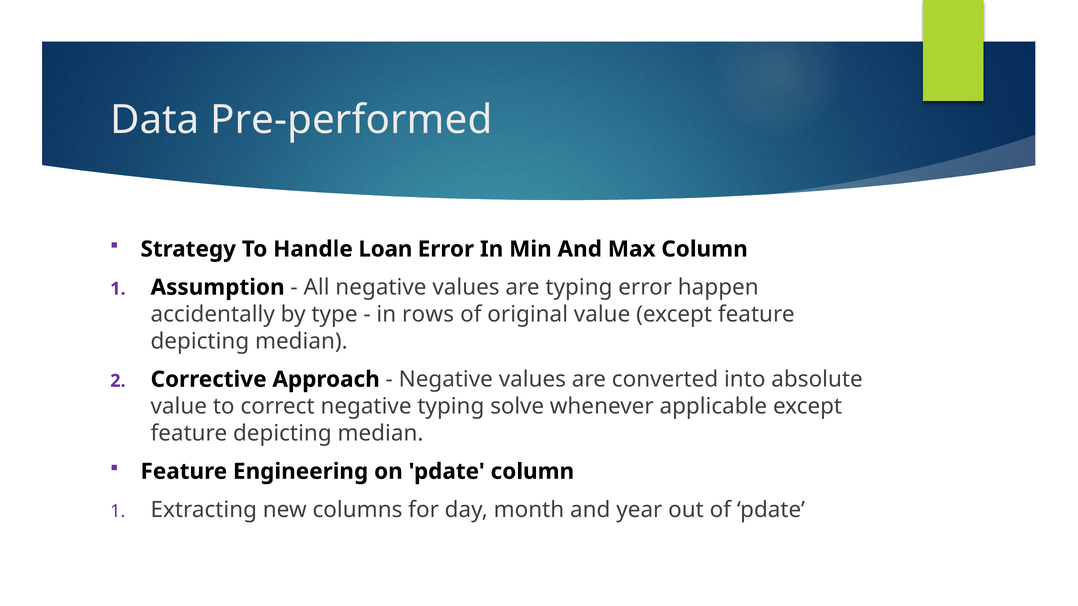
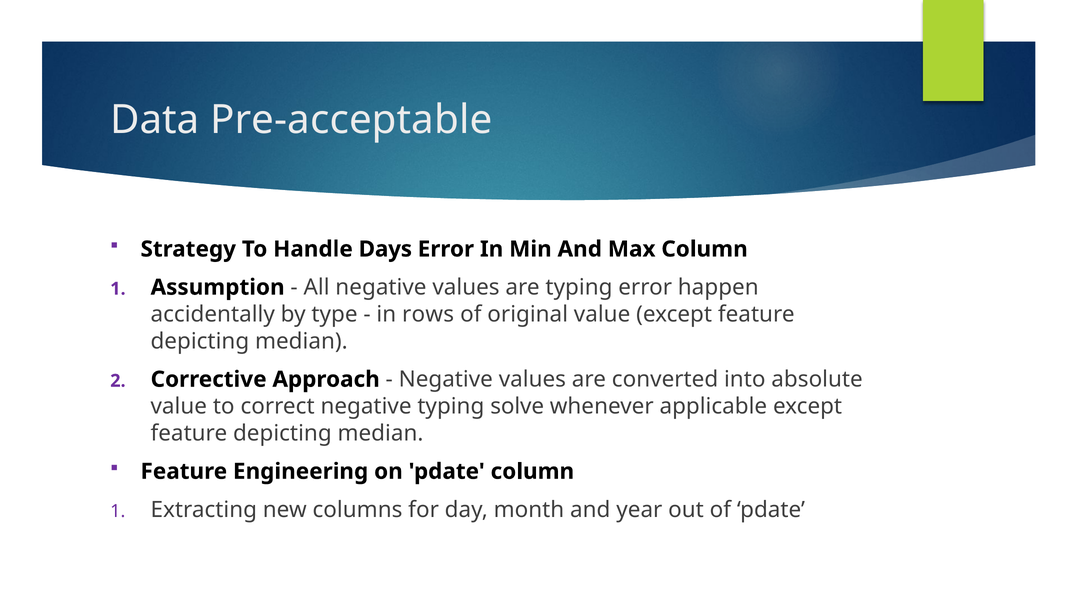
Pre-performed: Pre-performed -> Pre-acceptable
Loan: Loan -> Days
